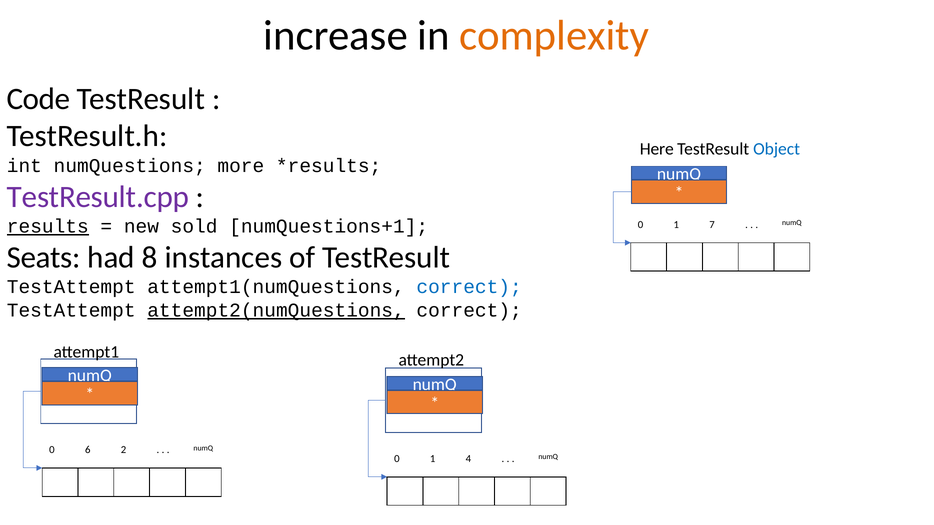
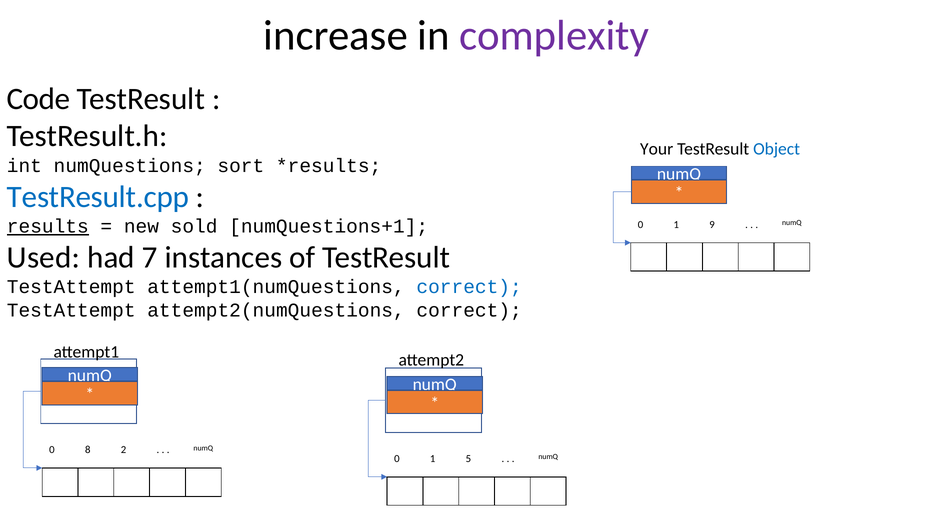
complexity colour: orange -> purple
Here: Here -> Your
more: more -> sort
TestResult.cpp colour: purple -> blue
7: 7 -> 9
Seats: Seats -> Used
8: 8 -> 7
attempt2(numQuestions underline: present -> none
6: 6 -> 8
4: 4 -> 5
